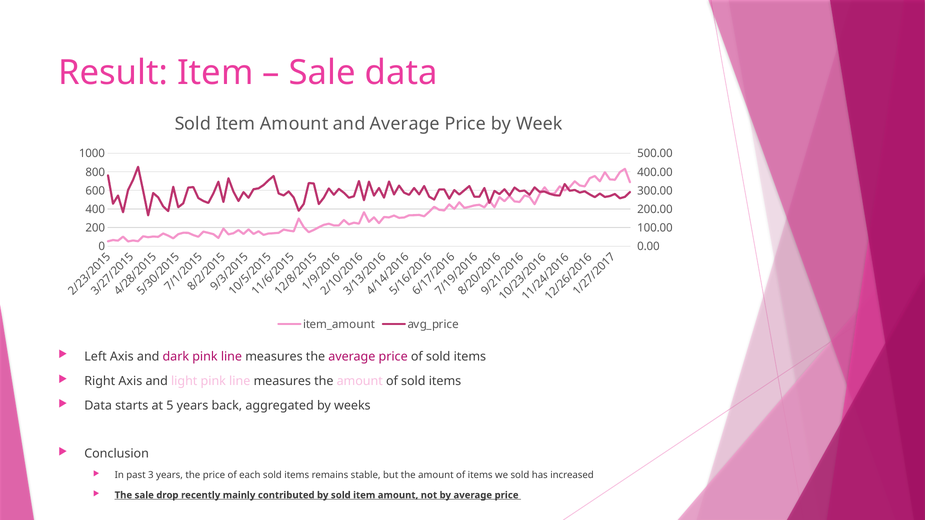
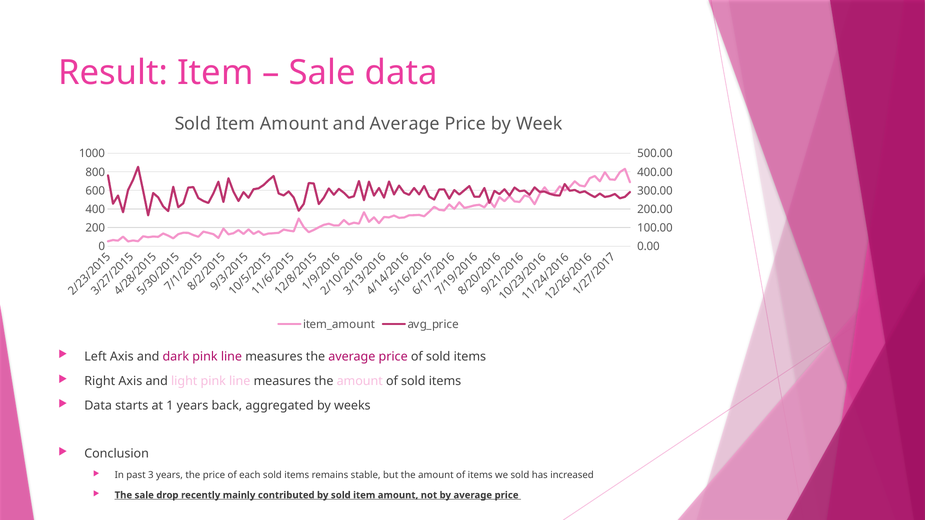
at 5: 5 -> 1
